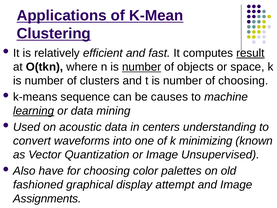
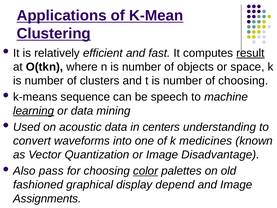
number at (142, 67) underline: present -> none
causes: causes -> speech
minimizing: minimizing -> medicines
Unsupervised: Unsupervised -> Disadvantage
have: have -> pass
color underline: none -> present
attempt: attempt -> depend
